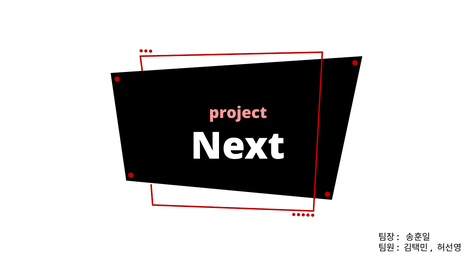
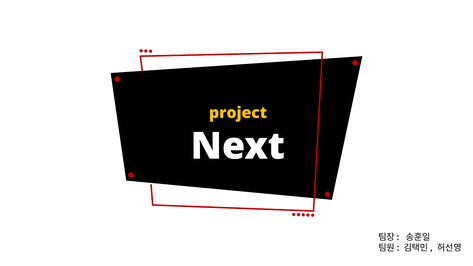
project colour: pink -> yellow
